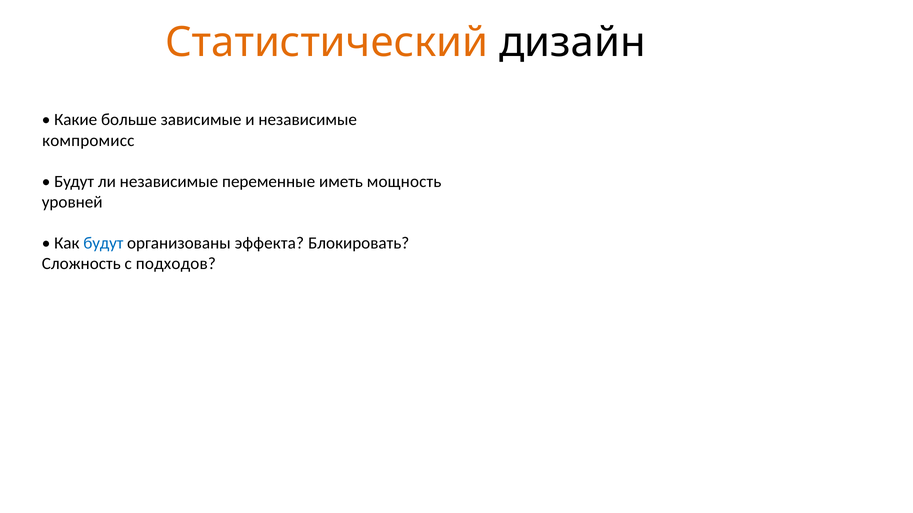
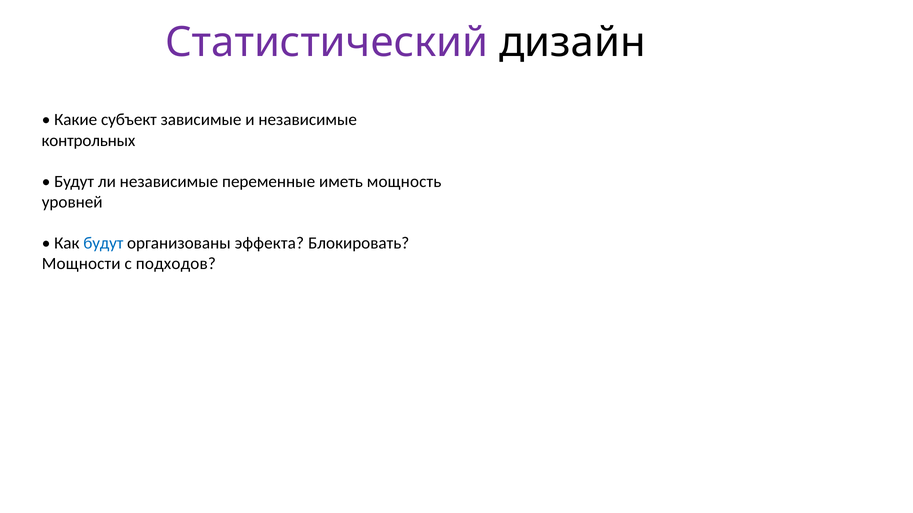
Статистический colour: orange -> purple
больше: больше -> субъект
компромисс: компромисс -> контрольных
Сложность: Сложность -> Мощности
